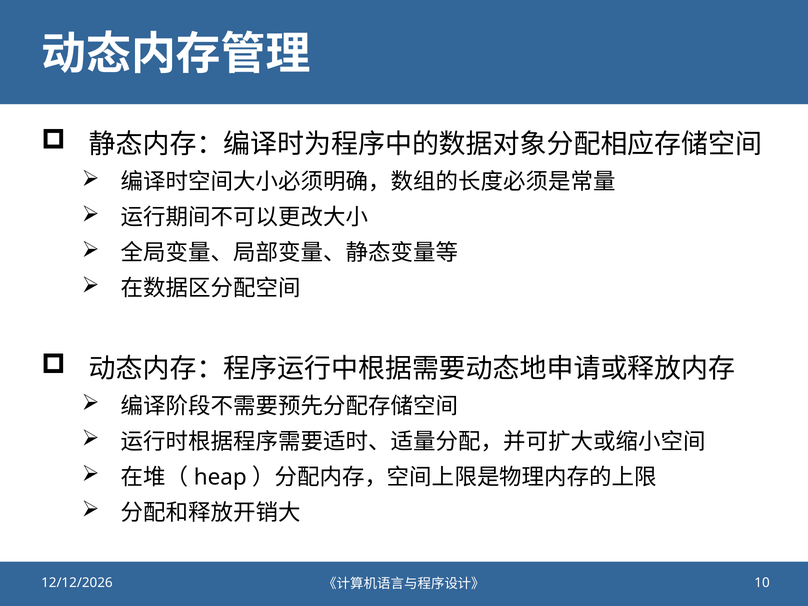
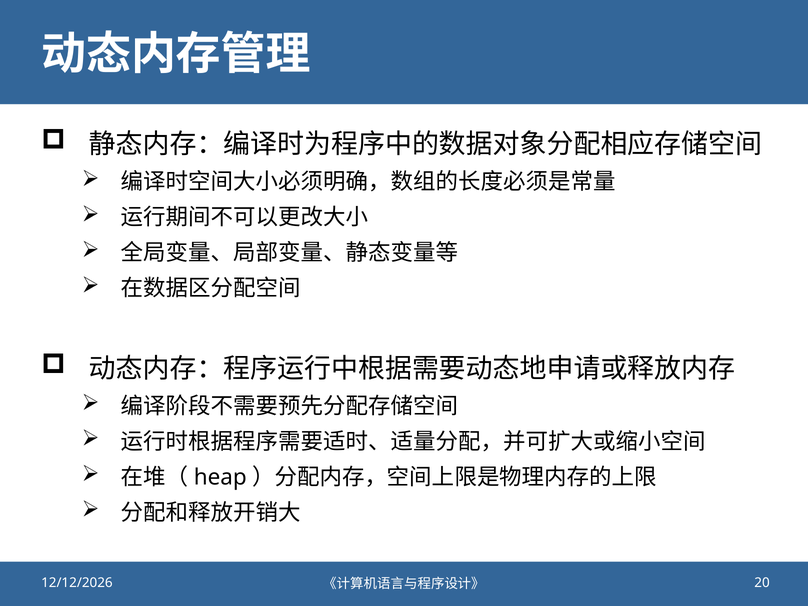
10: 10 -> 20
